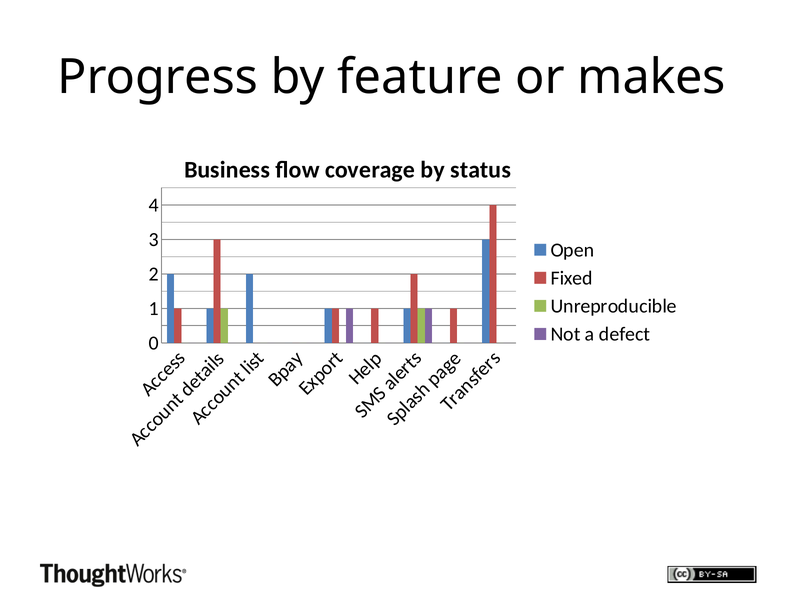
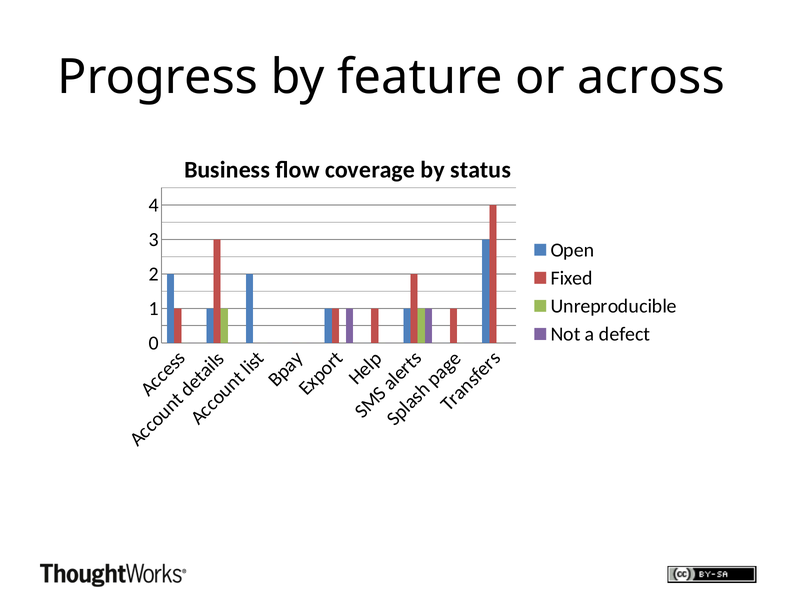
makes: makes -> across
